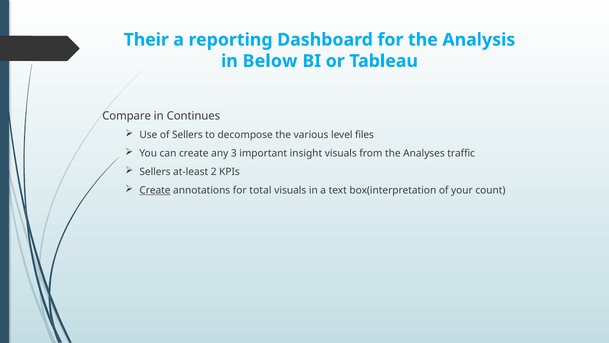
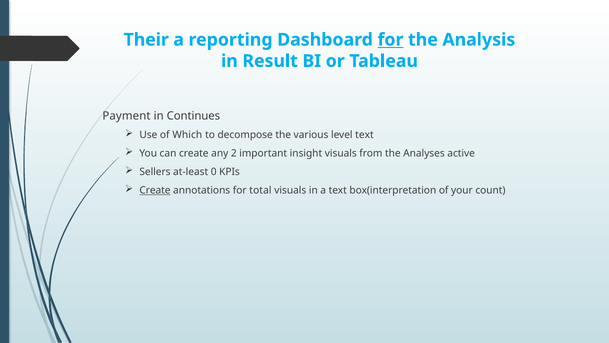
for at (390, 40) underline: none -> present
Below: Below -> Result
Compare: Compare -> Payment
of Sellers: Sellers -> Which
level files: files -> text
3: 3 -> 2
traffic: traffic -> active
2: 2 -> 0
